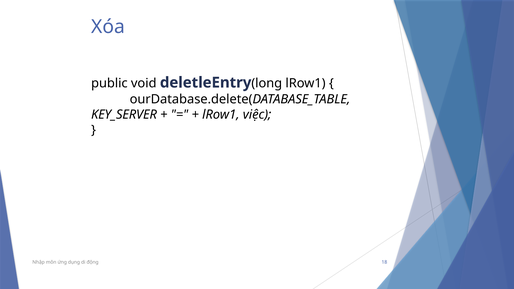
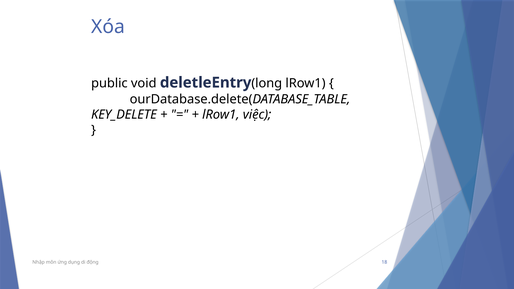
KEY_SERVER: KEY_SERVER -> KEY_DELETE
